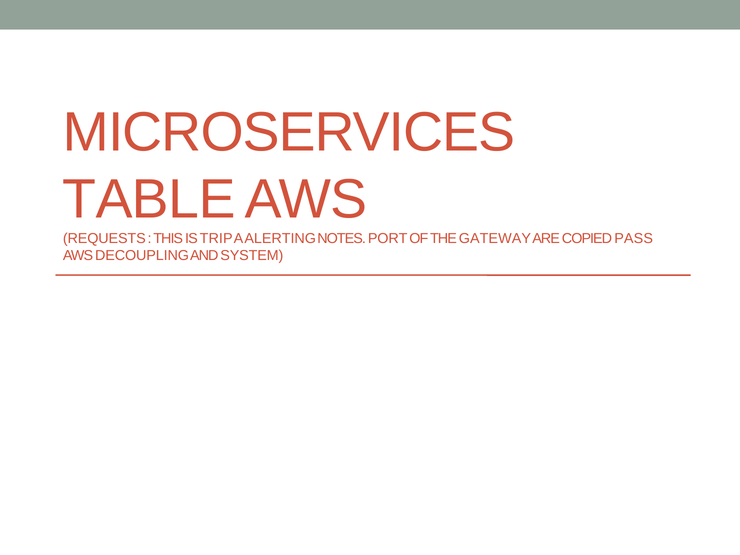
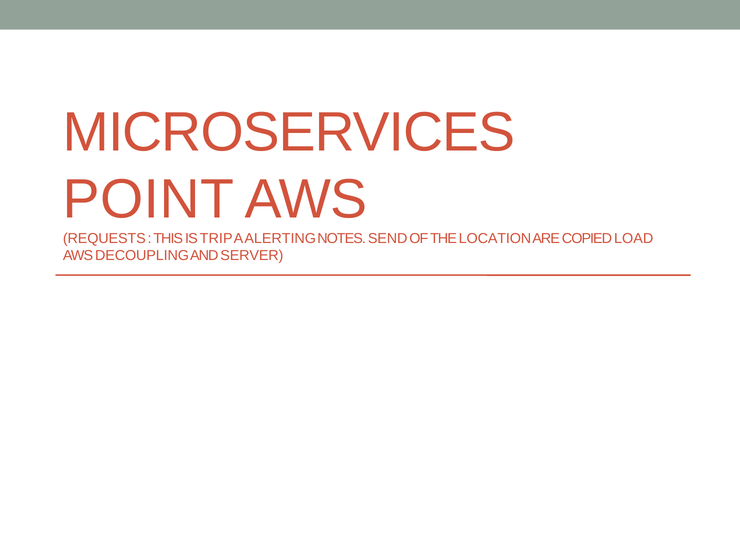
TABLE: TABLE -> POINT
PORT: PORT -> SEND
GATEWAY: GATEWAY -> LOCATION
PASS: PASS -> LOAD
SYSTEM: SYSTEM -> SERVER
